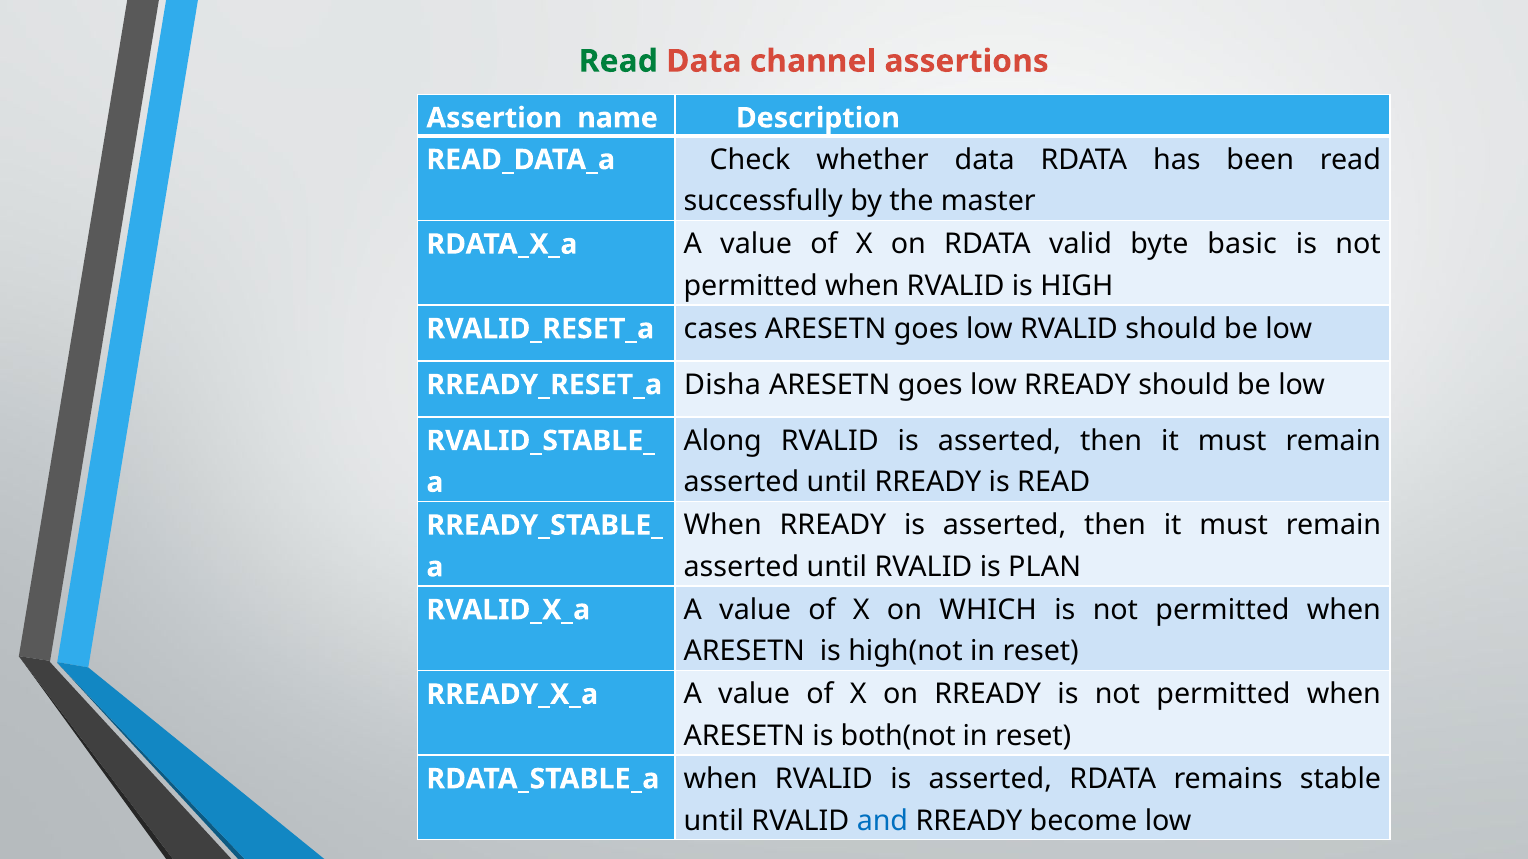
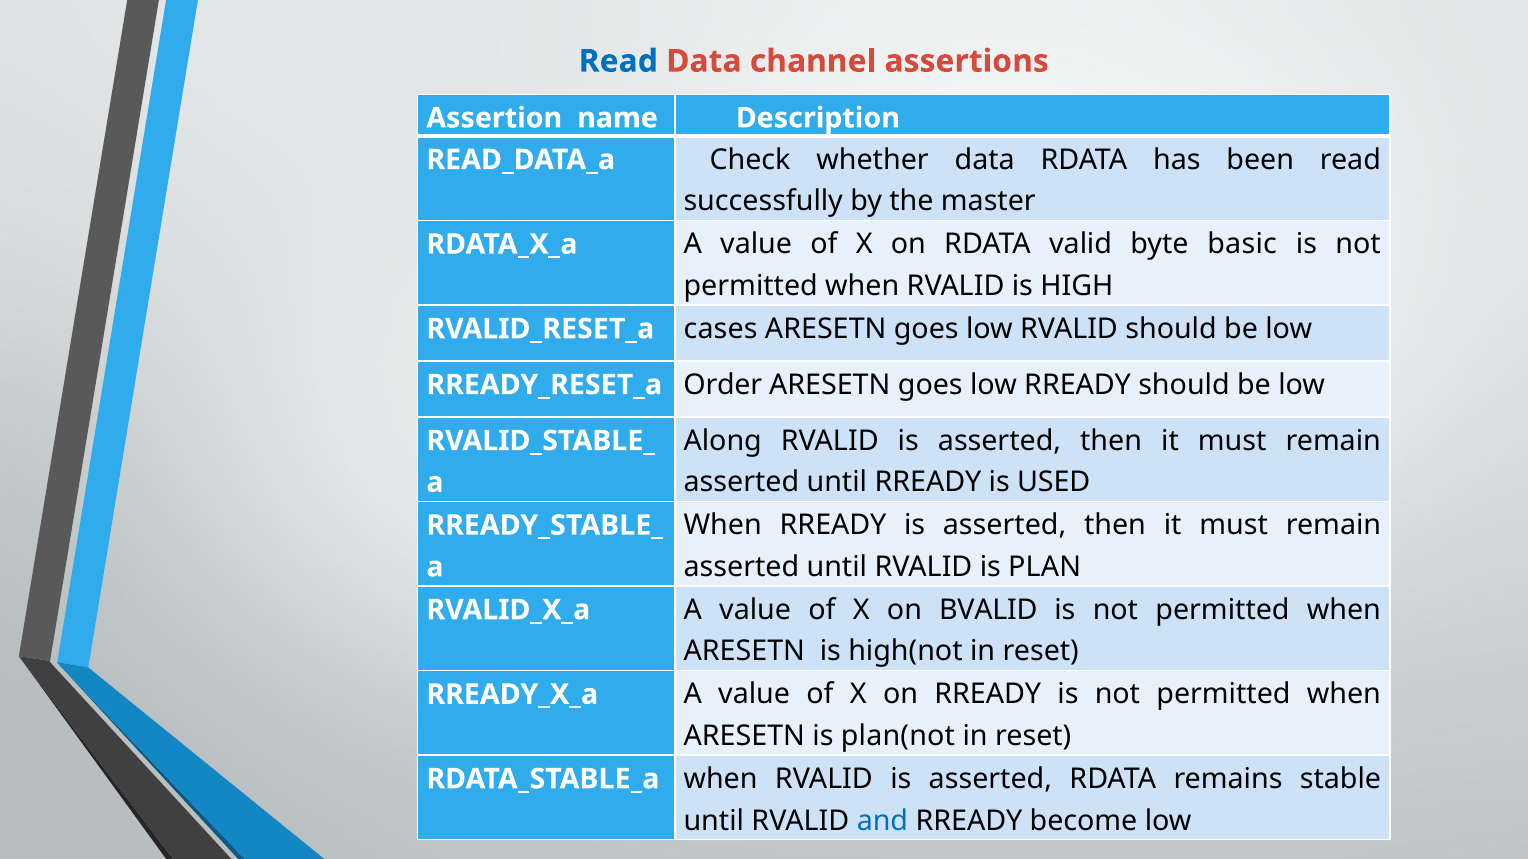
Read at (618, 61) colour: green -> blue
Disha: Disha -> Order
is READ: READ -> USED
WHICH: WHICH -> BVALID
both(not: both(not -> plan(not
